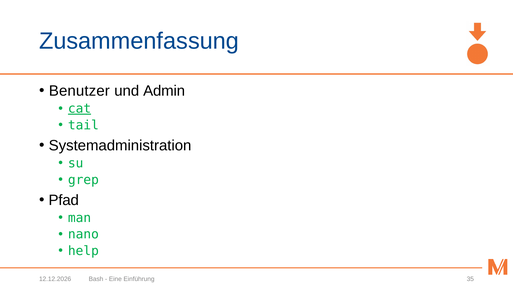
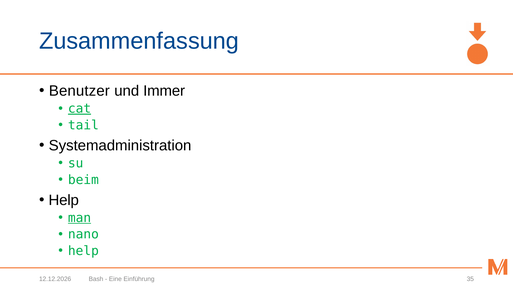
Admin: Admin -> Immer
grep: grep -> beim
Pfad at (64, 200): Pfad -> Help
man underline: none -> present
